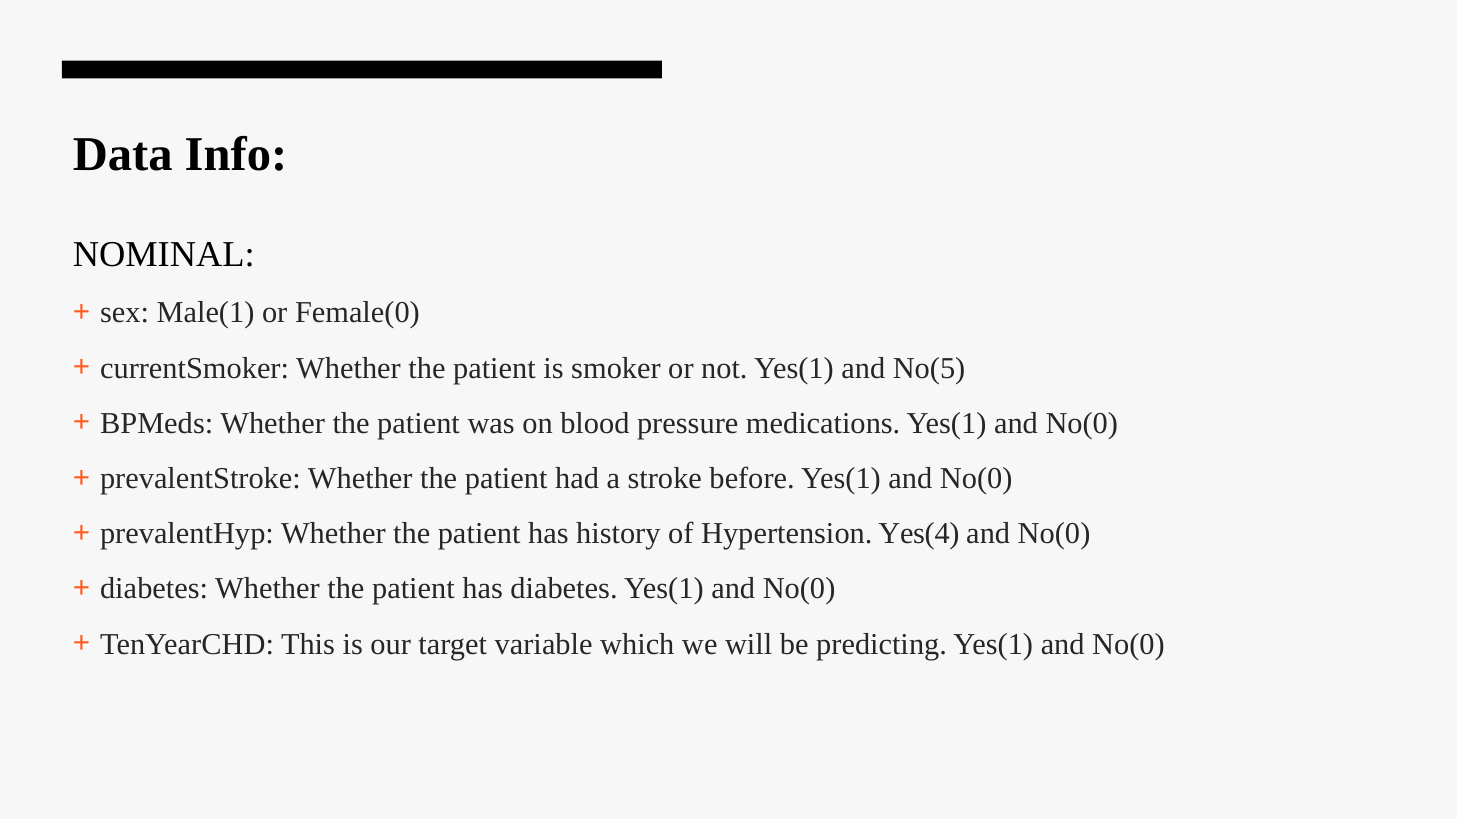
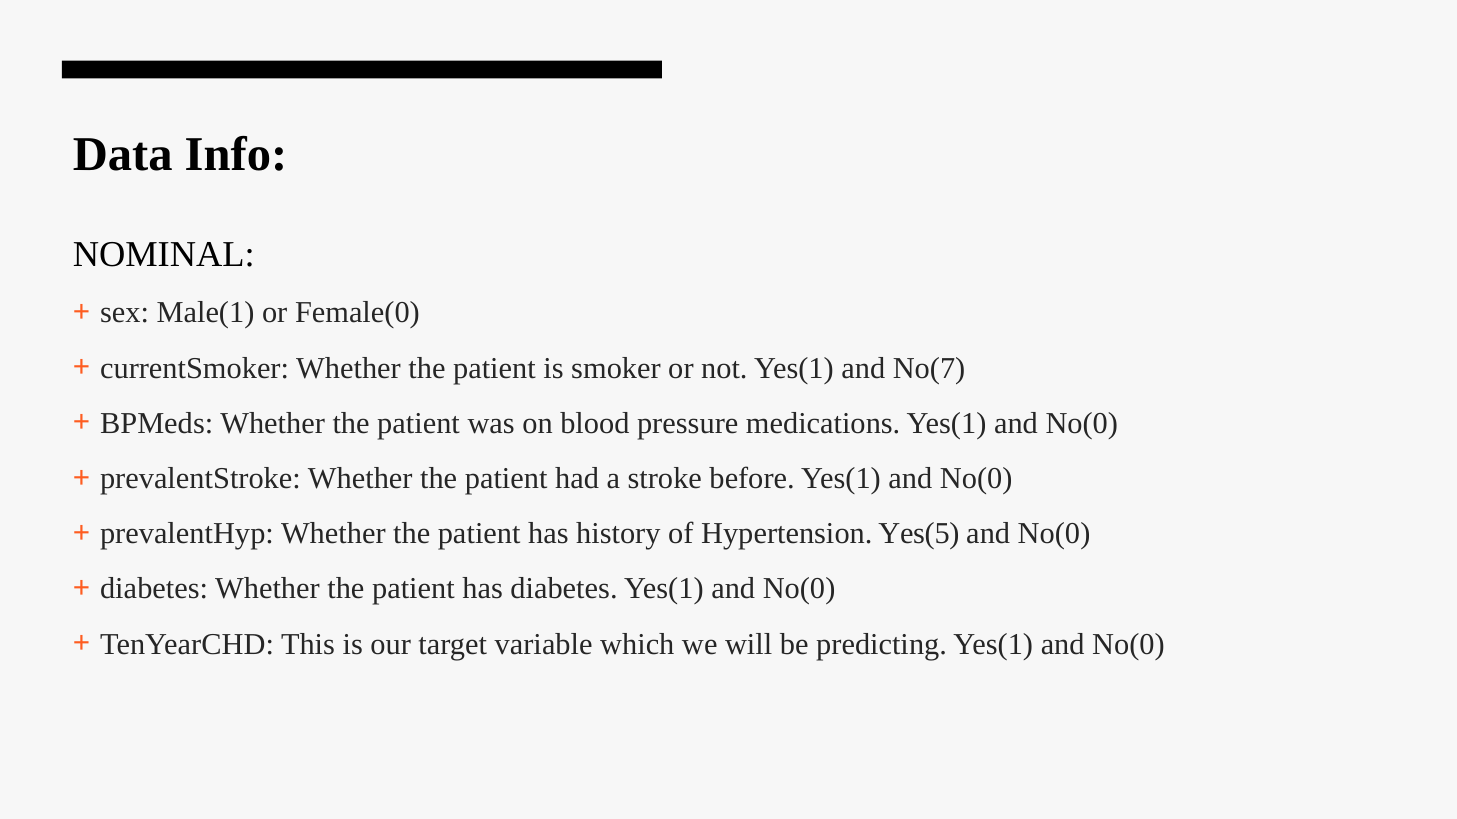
No(5: No(5 -> No(7
Yes(4: Yes(4 -> Yes(5
